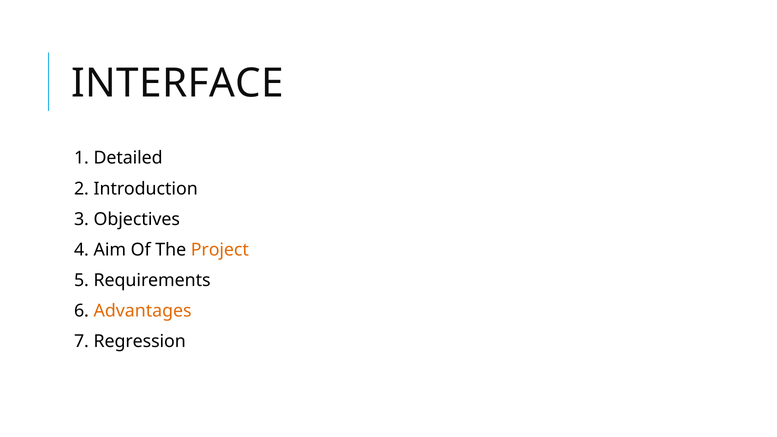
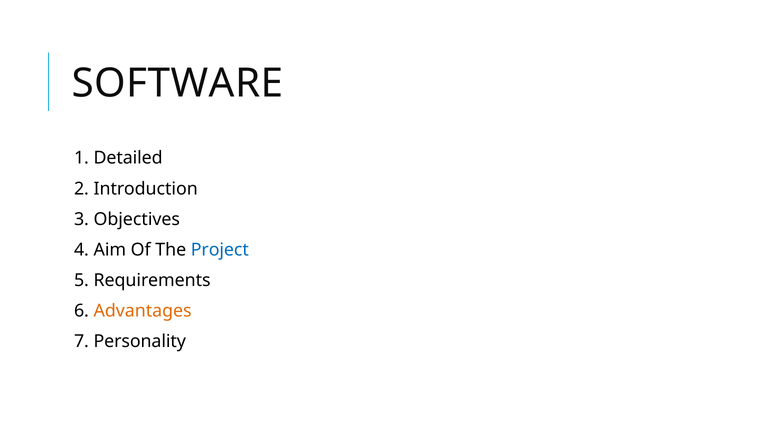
INTERFACE: INTERFACE -> SOFTWARE
Project colour: orange -> blue
Regression: Regression -> Personality
